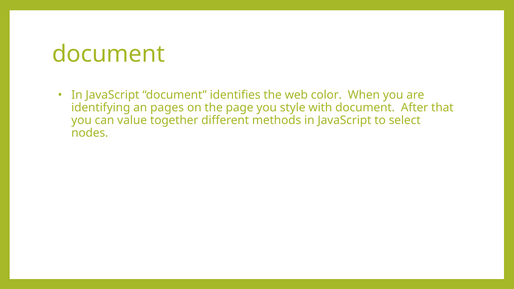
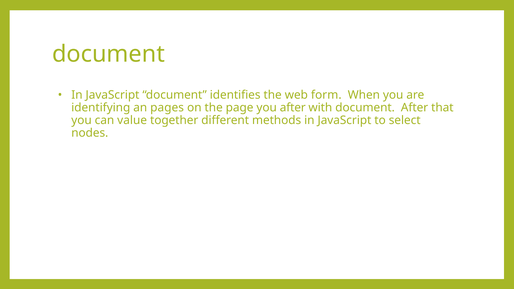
color: color -> form
you style: style -> after
